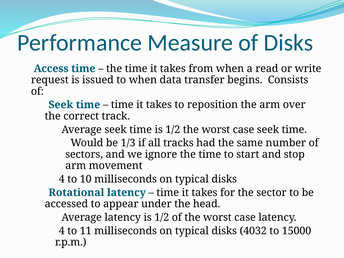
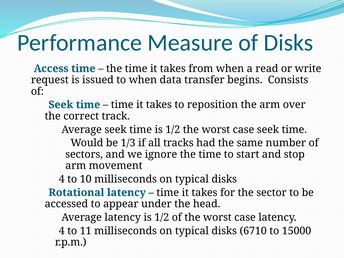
4032: 4032 -> 6710
